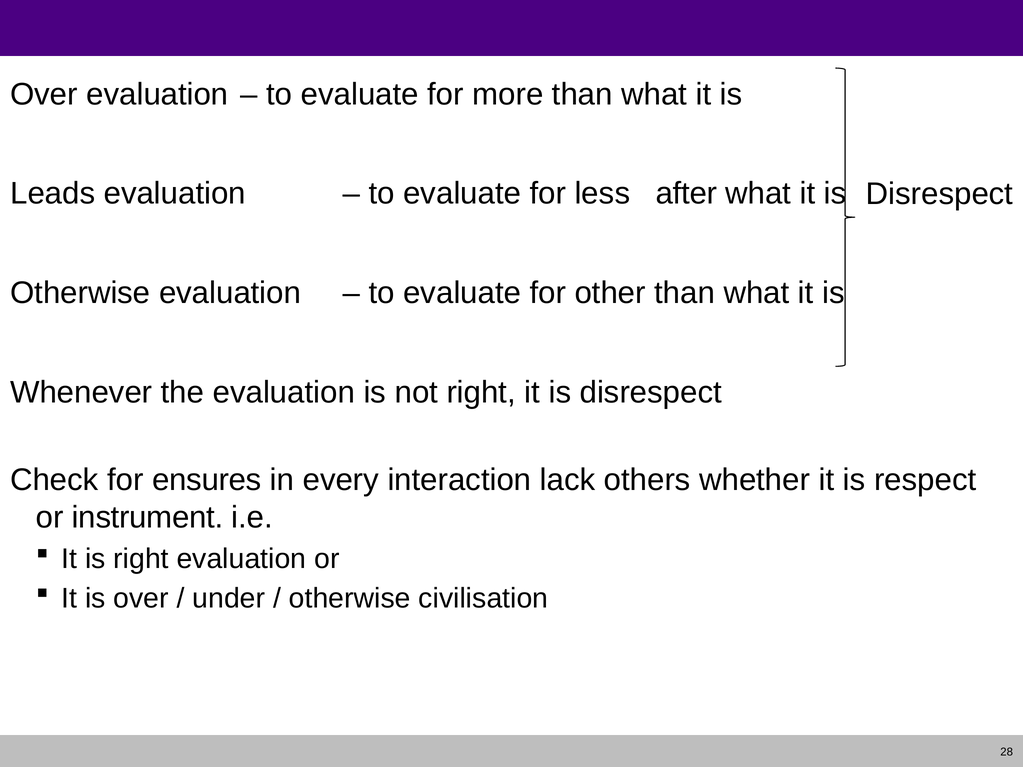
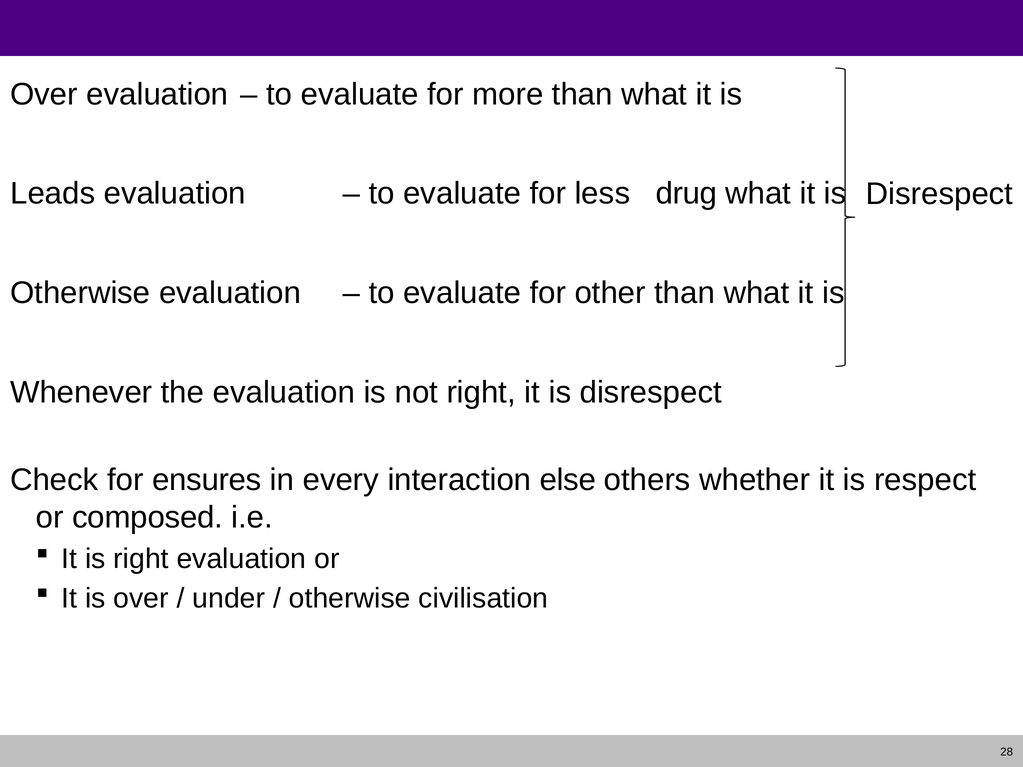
after: after -> drug
lack: lack -> else
instrument: instrument -> composed
